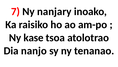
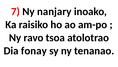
kase: kase -> ravo
nanjo: nanjo -> fonay
